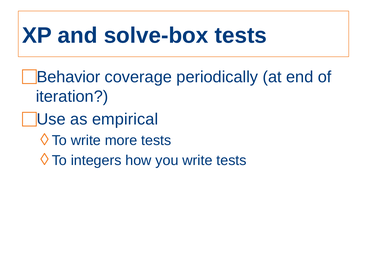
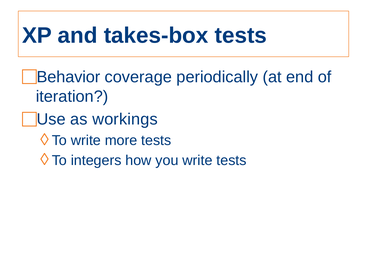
solve-box: solve-box -> takes-box
empirical: empirical -> workings
